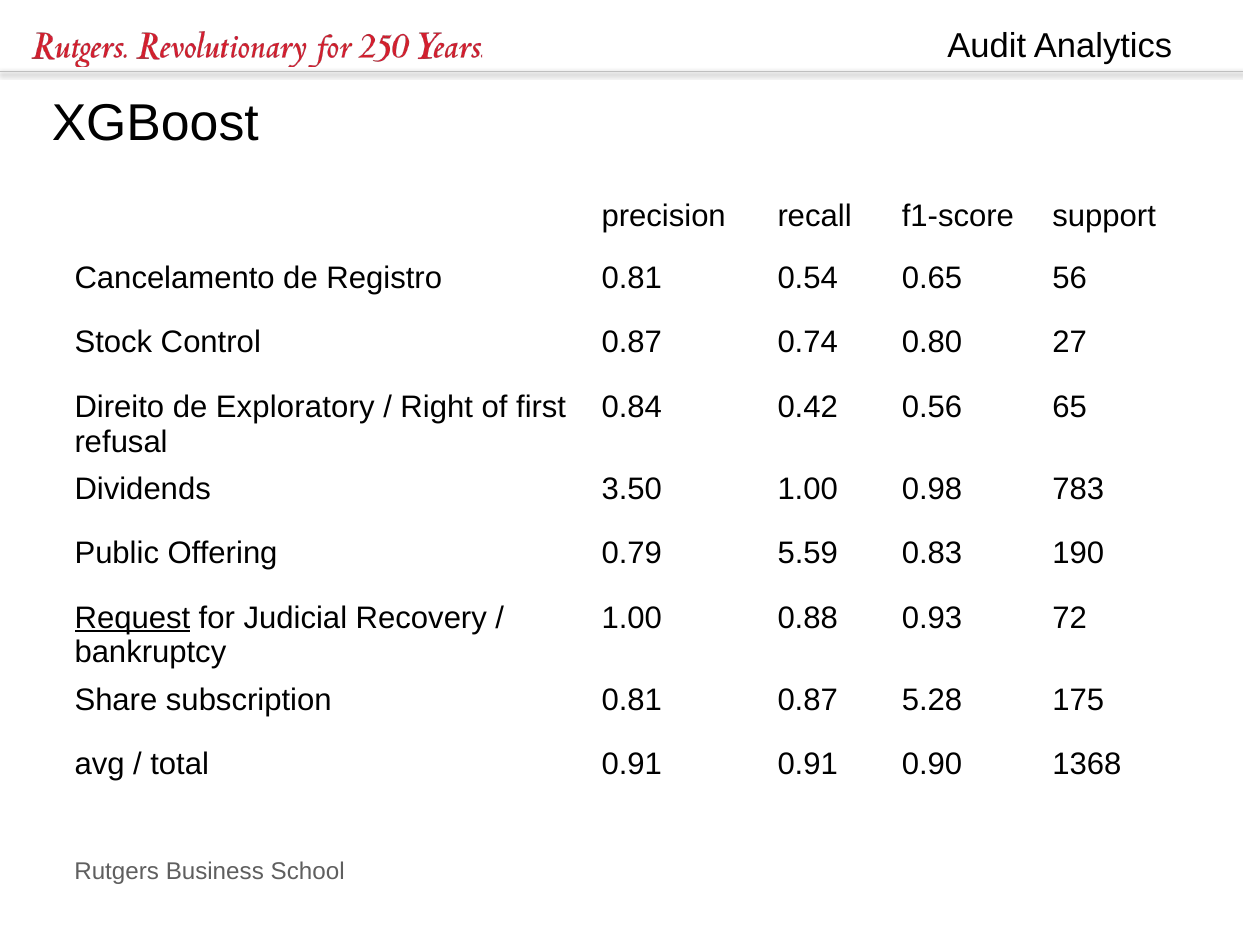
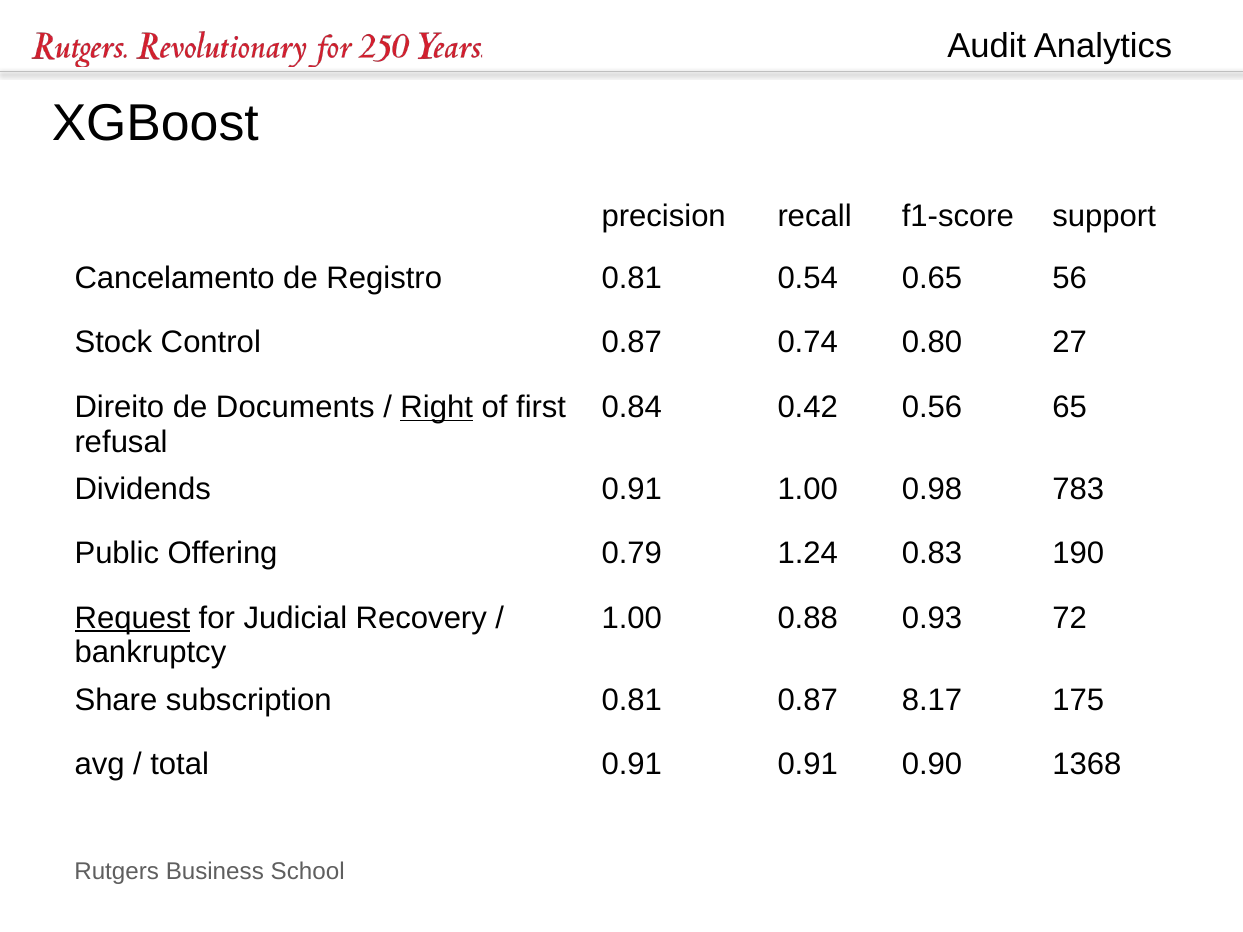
Exploratory: Exploratory -> Documents
Right underline: none -> present
Dividends 3.50: 3.50 -> 0.91
5.59: 5.59 -> 1.24
5.28: 5.28 -> 8.17
